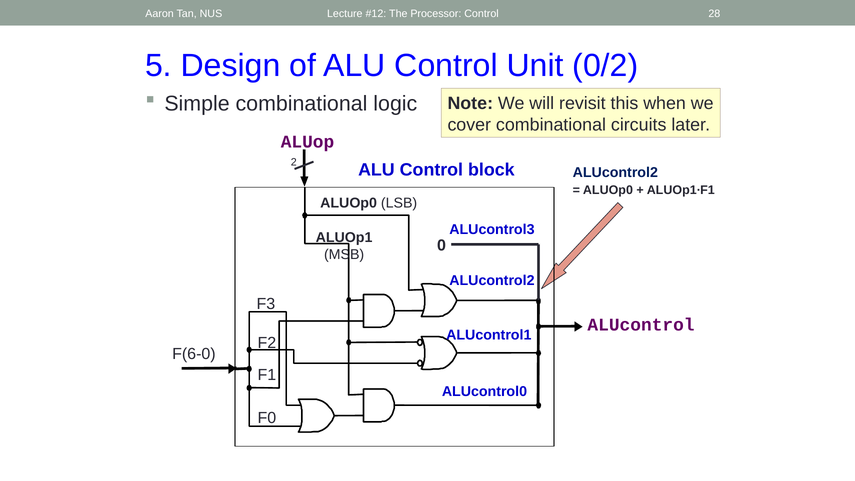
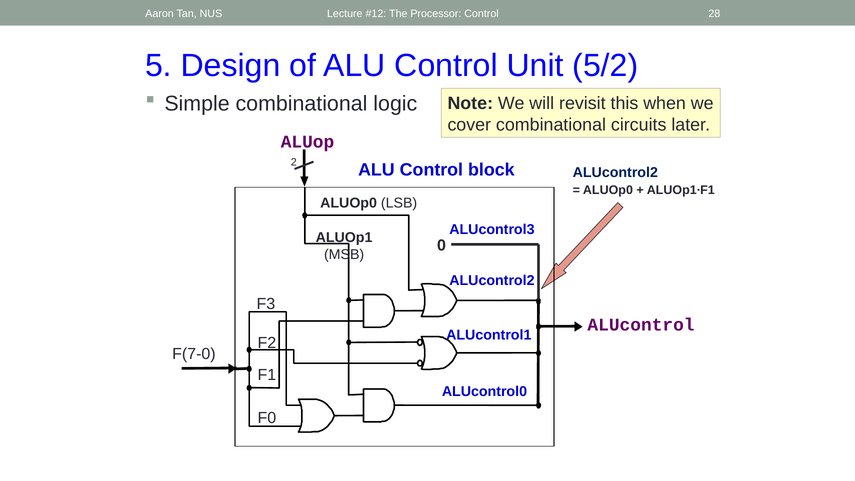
0/2: 0/2 -> 5/2
F(6-0: F(6-0 -> F(7-0
